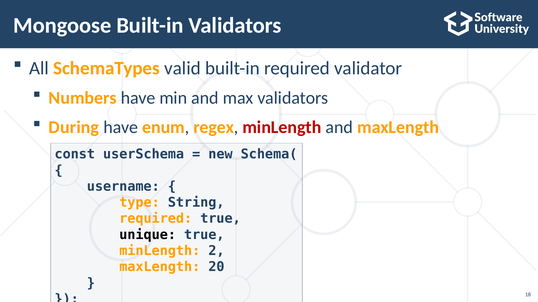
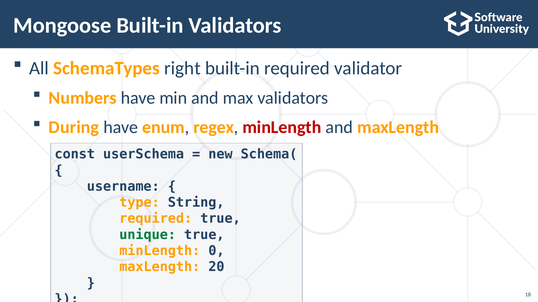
valid: valid -> right
unique colour: black -> green
2: 2 -> 0
